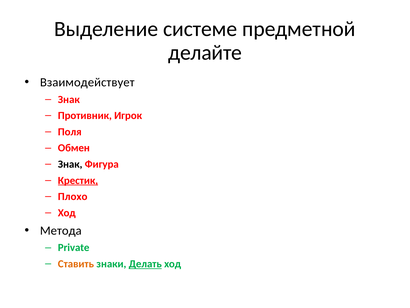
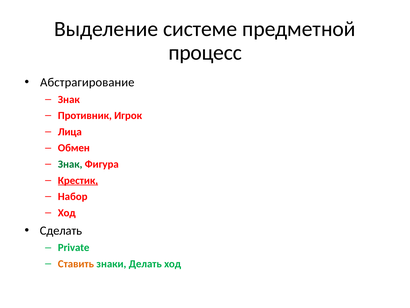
делайте: делайте -> процесс
Взаимодействует: Взаимодействует -> Абстрагирование
Поля: Поля -> Лица
Знак at (70, 164) colour: black -> green
Плохо: Плохо -> Набор
Метода: Метода -> Сделать
Делать underline: present -> none
